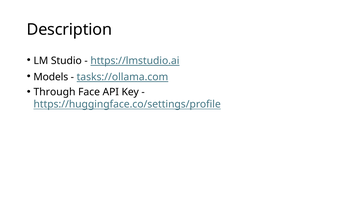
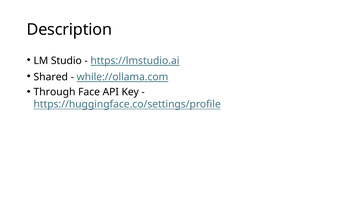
Models: Models -> Shared
tasks://ollama.com: tasks://ollama.com -> while://ollama.com
